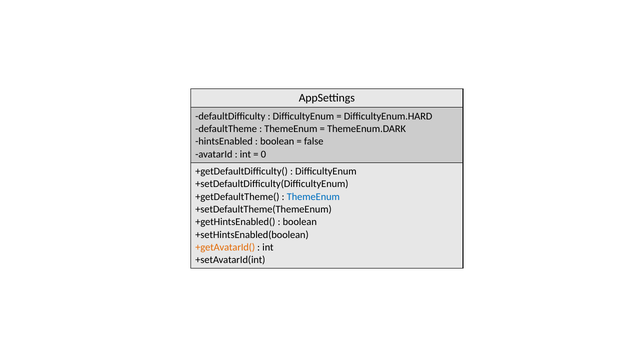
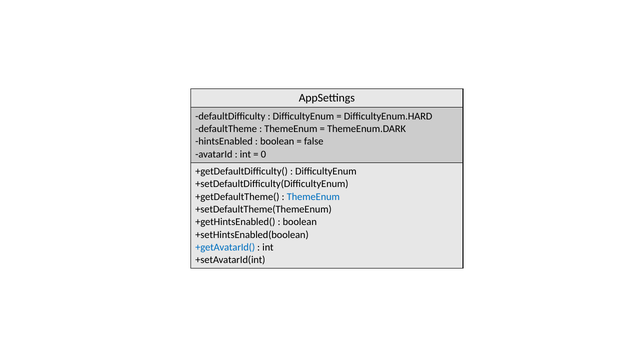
+getAvatarId( colour: orange -> blue
